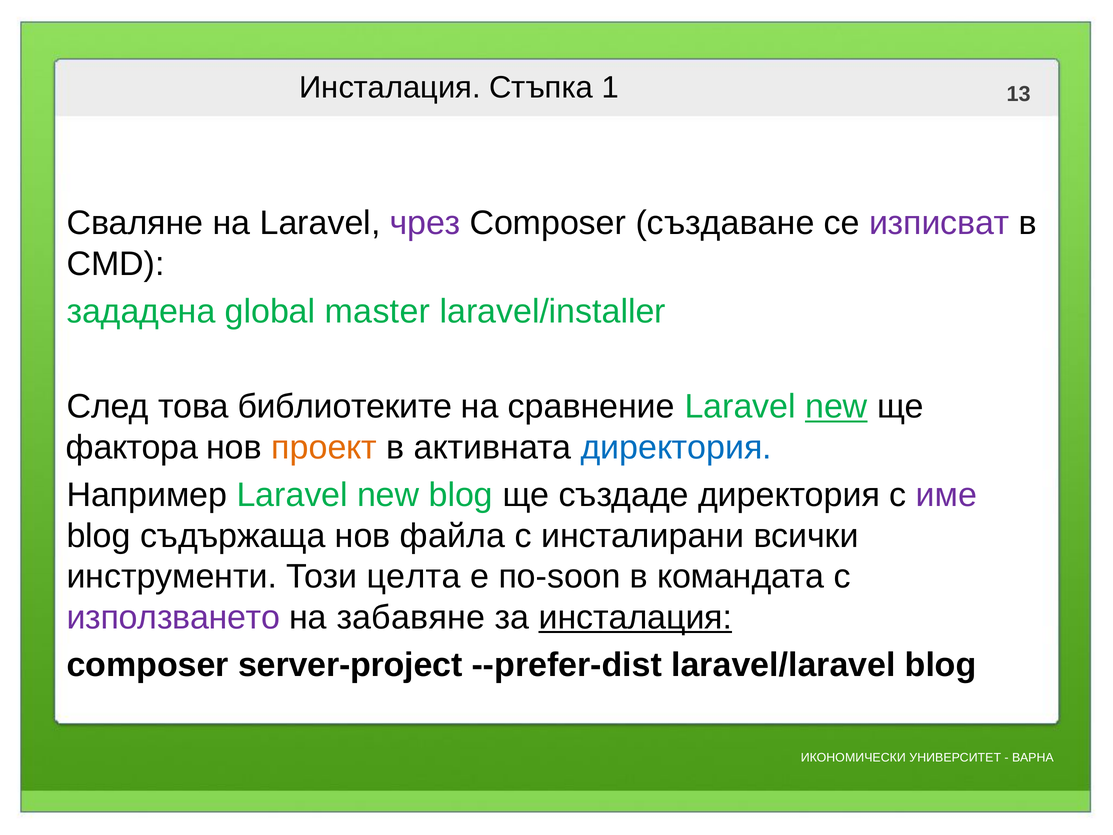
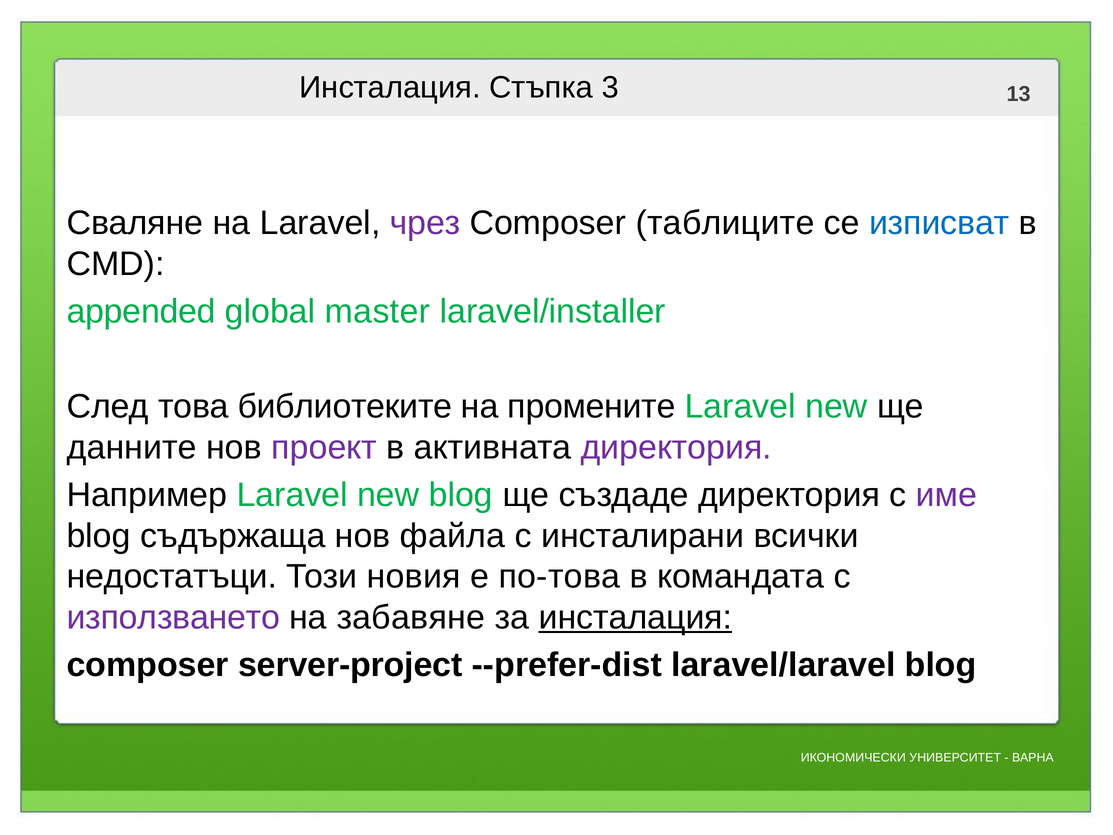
1: 1 -> 3
създаване: създаване -> таблиците
изписват colour: purple -> blue
зададена: зададена -> appended
сравнение: сравнение -> промените
new at (836, 407) underline: present -> none
фактора: фактора -> данните
проект colour: orange -> purple
директория at (676, 447) colour: blue -> purple
инструменти: инструменти -> недостатъци
целта: целта -> новия
по-soon: по-soon -> по-това
